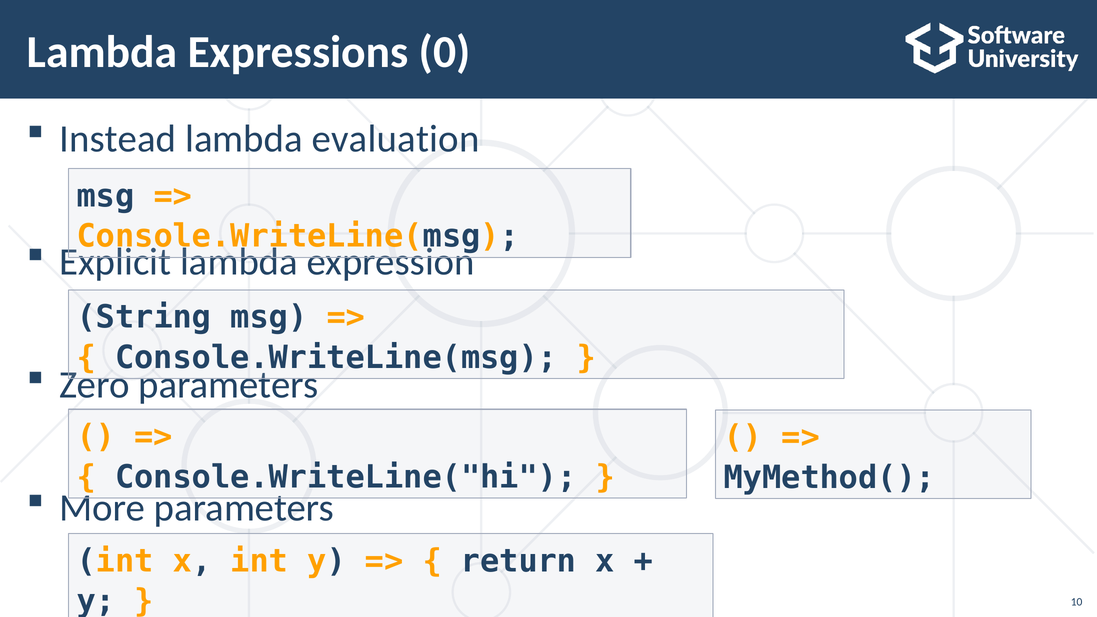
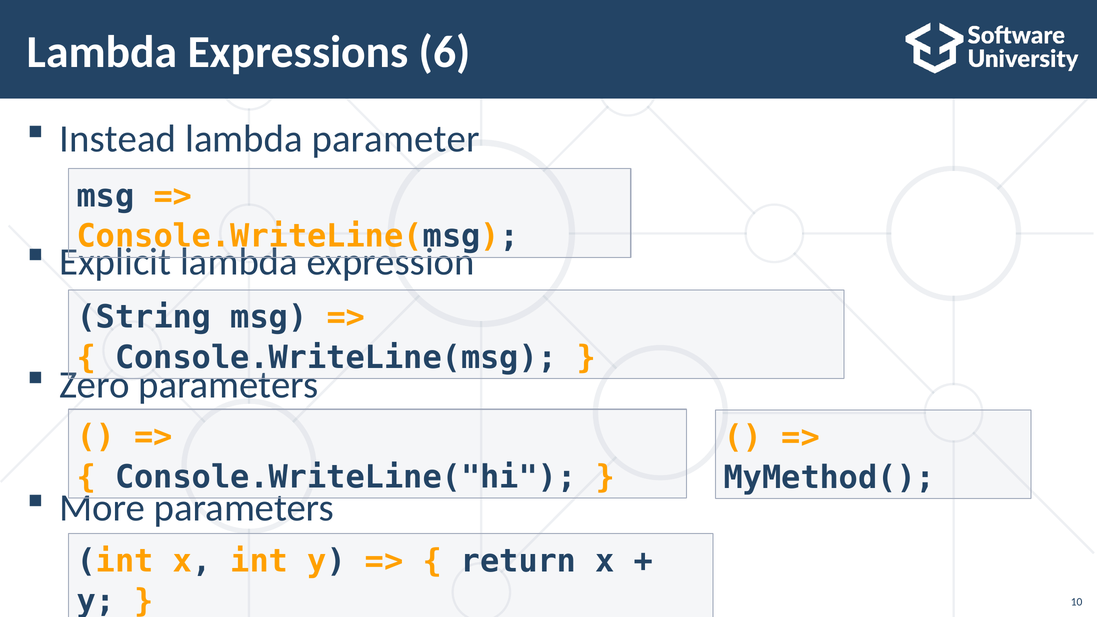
0: 0 -> 6
evaluation: evaluation -> parameter
